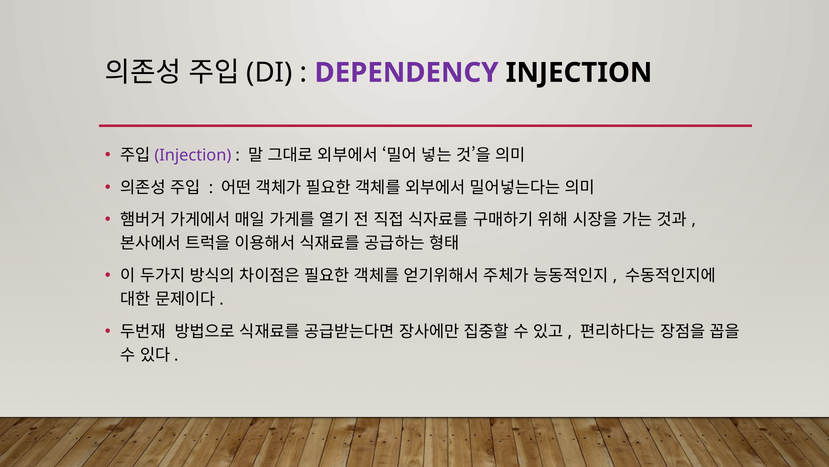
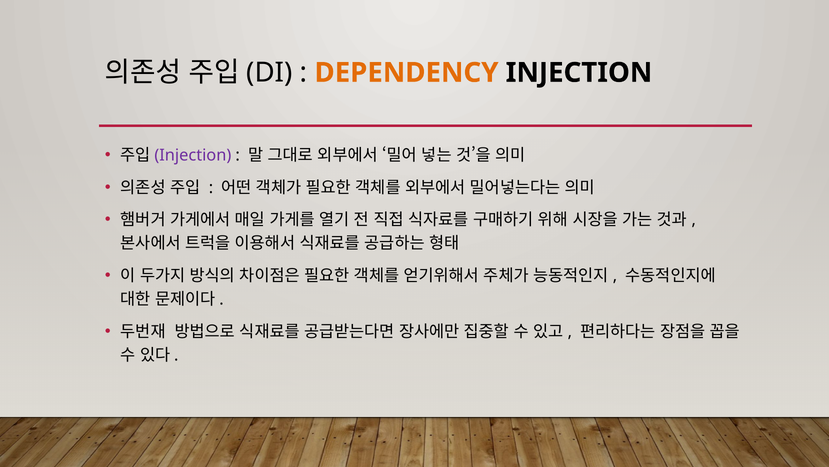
DEPENDENCY colour: purple -> orange
